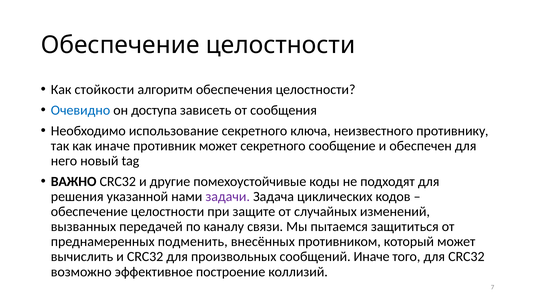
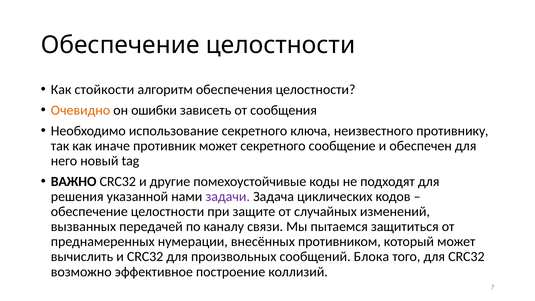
Очевидно colour: blue -> orange
доступа: доступа -> ошибки
подменить: подменить -> нумерации
сообщений Иначе: Иначе -> Блока
